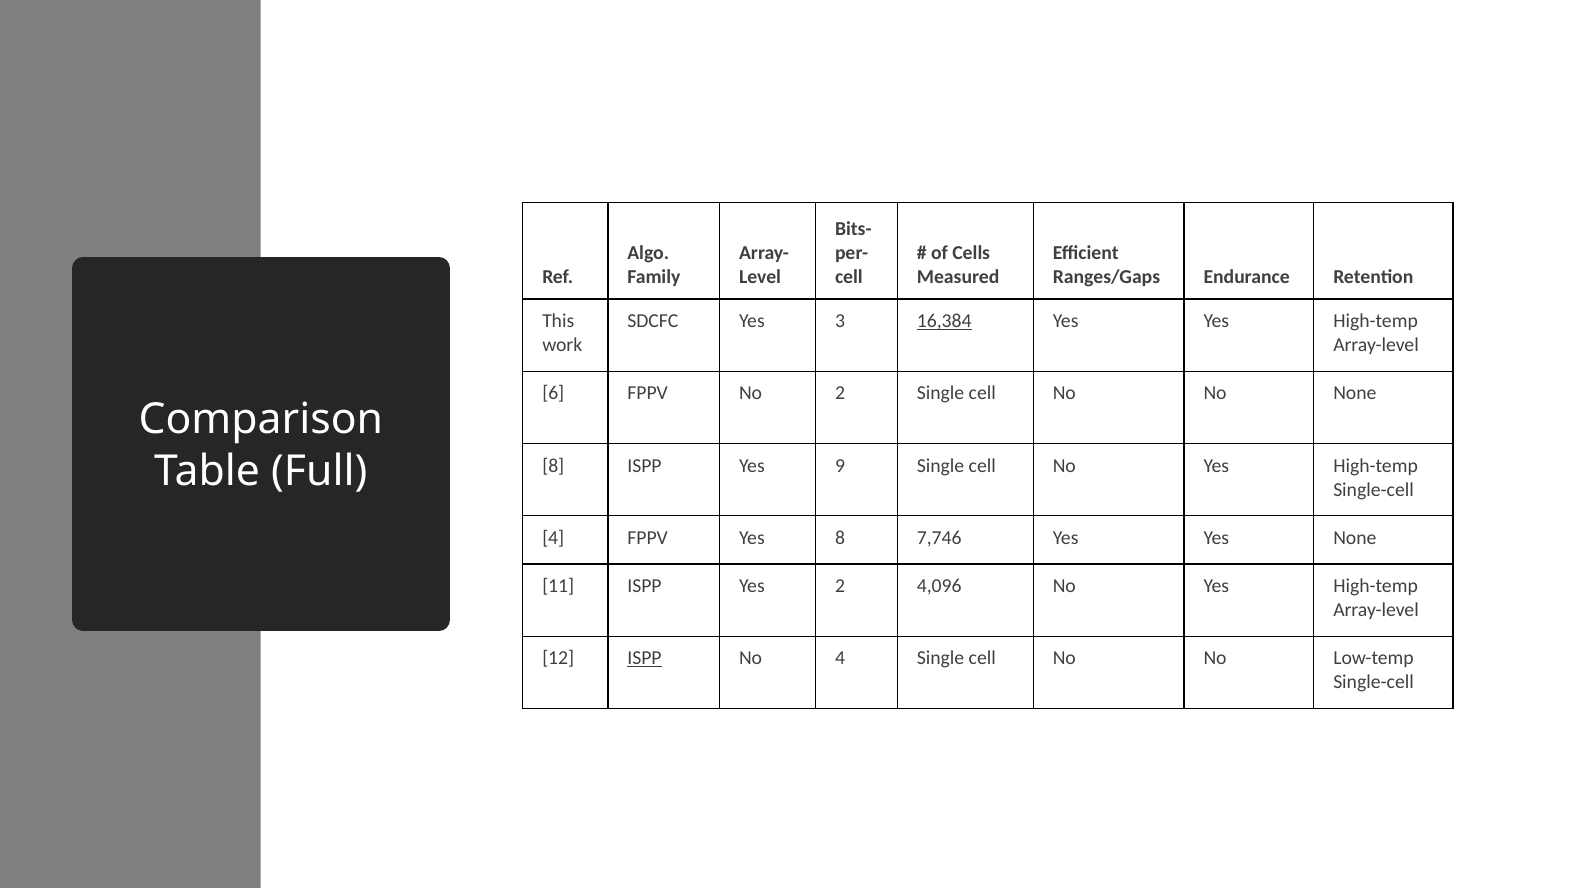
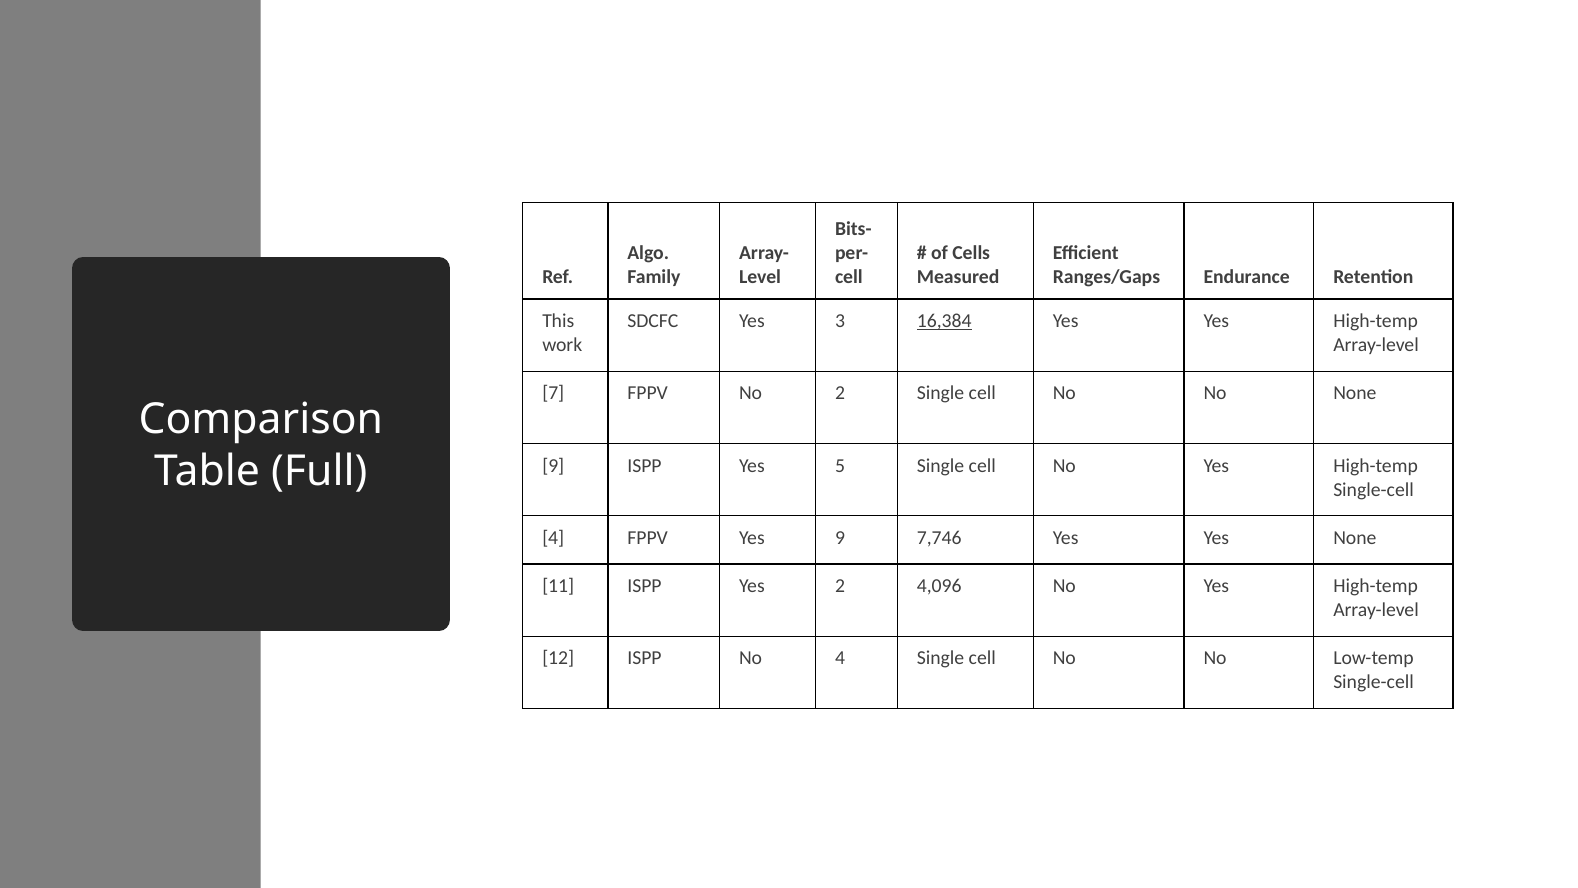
6: 6 -> 7
8 at (553, 465): 8 -> 9
9: 9 -> 5
Yes 8: 8 -> 9
ISPP at (644, 658) underline: present -> none
